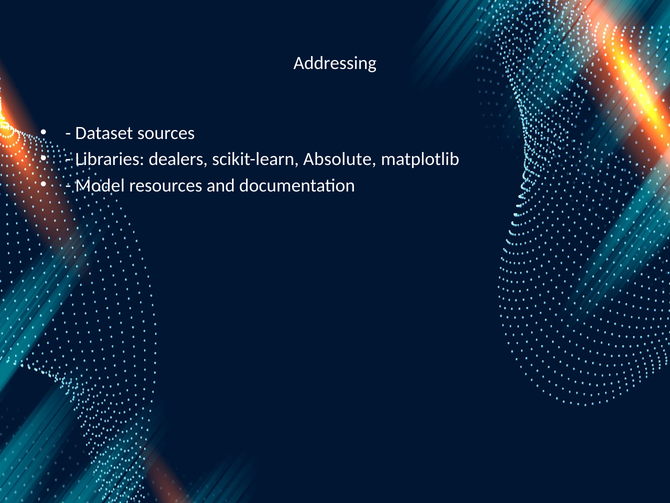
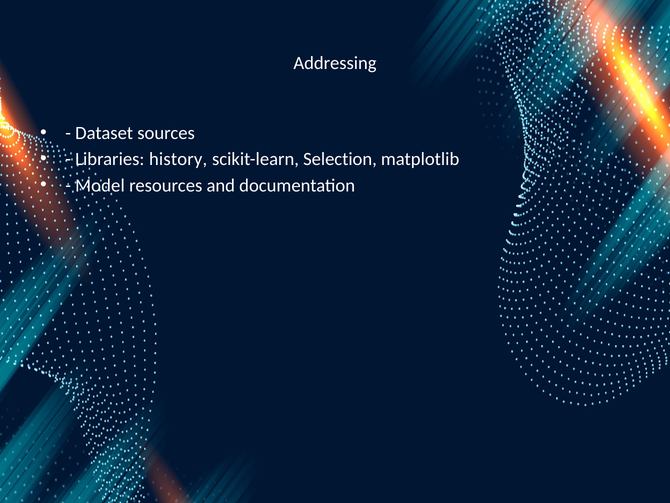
dealers: dealers -> history
Absolute: Absolute -> Selection
